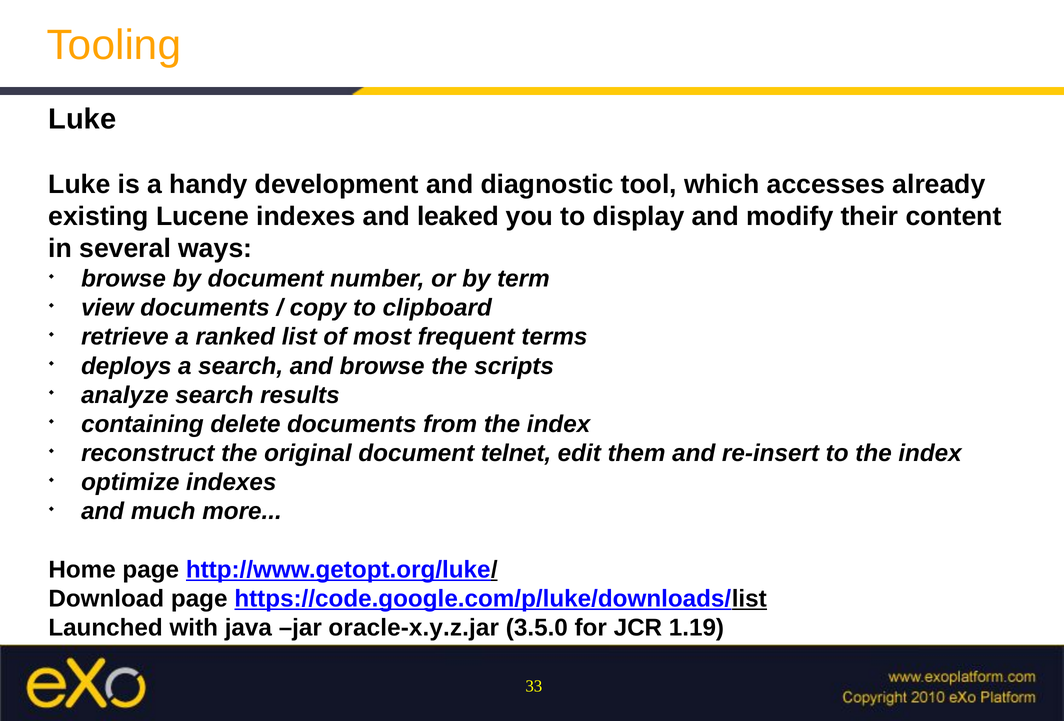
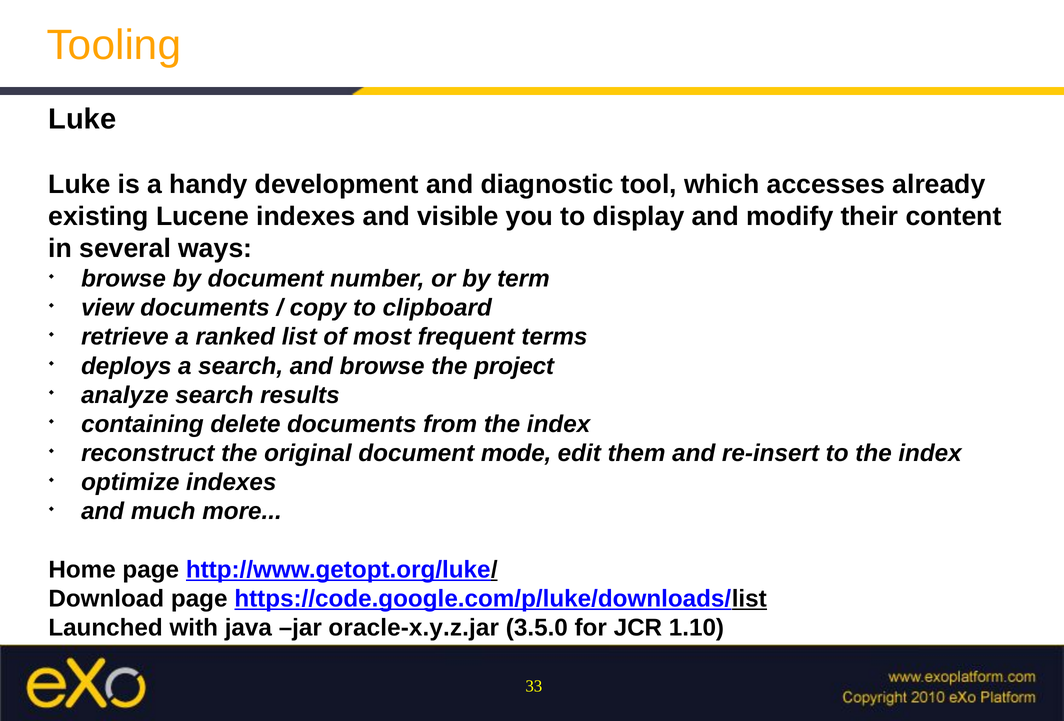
leaked: leaked -> visible
scripts: scripts -> project
telnet: telnet -> mode
1.19: 1.19 -> 1.10
